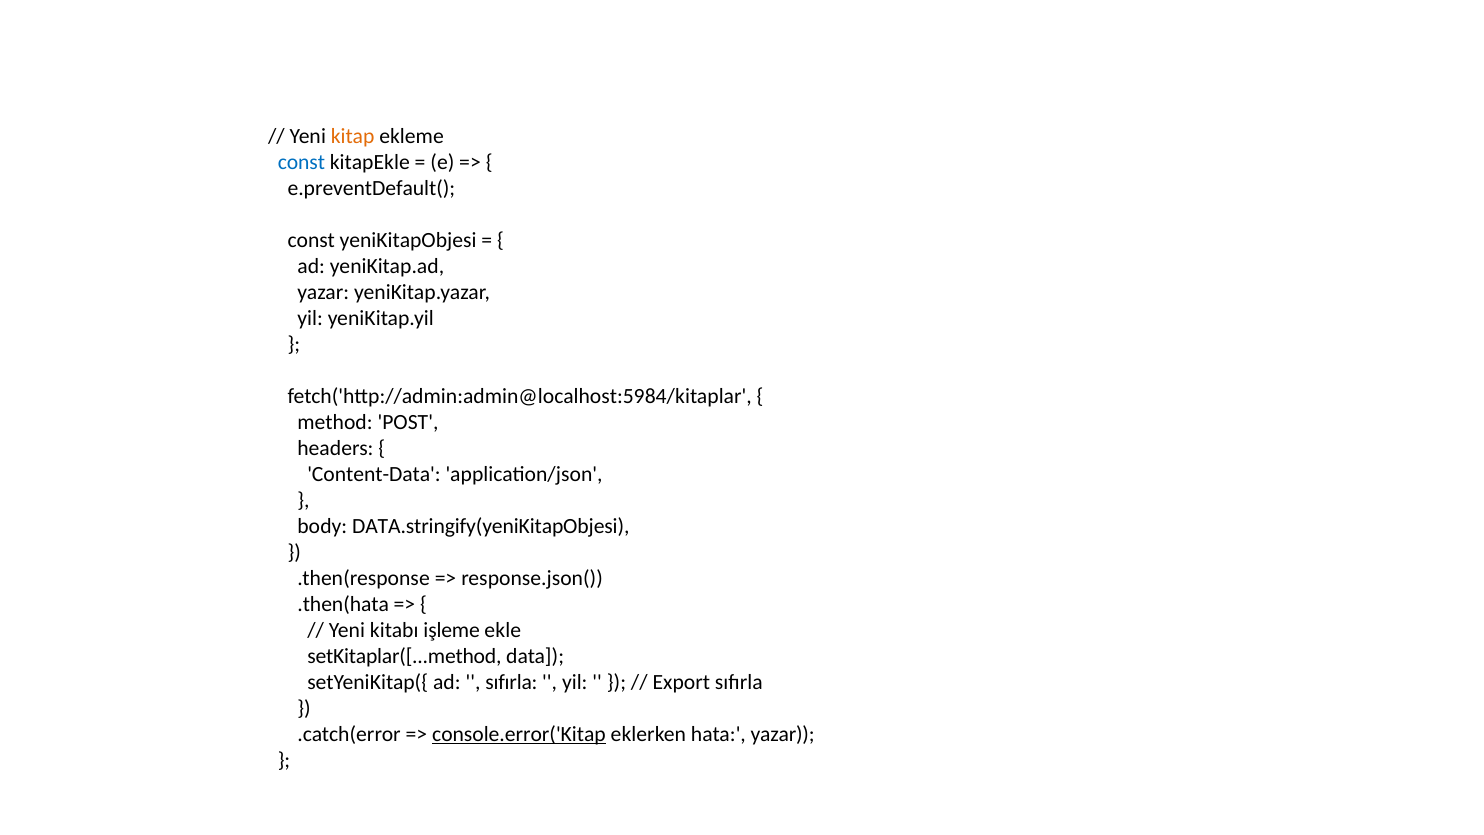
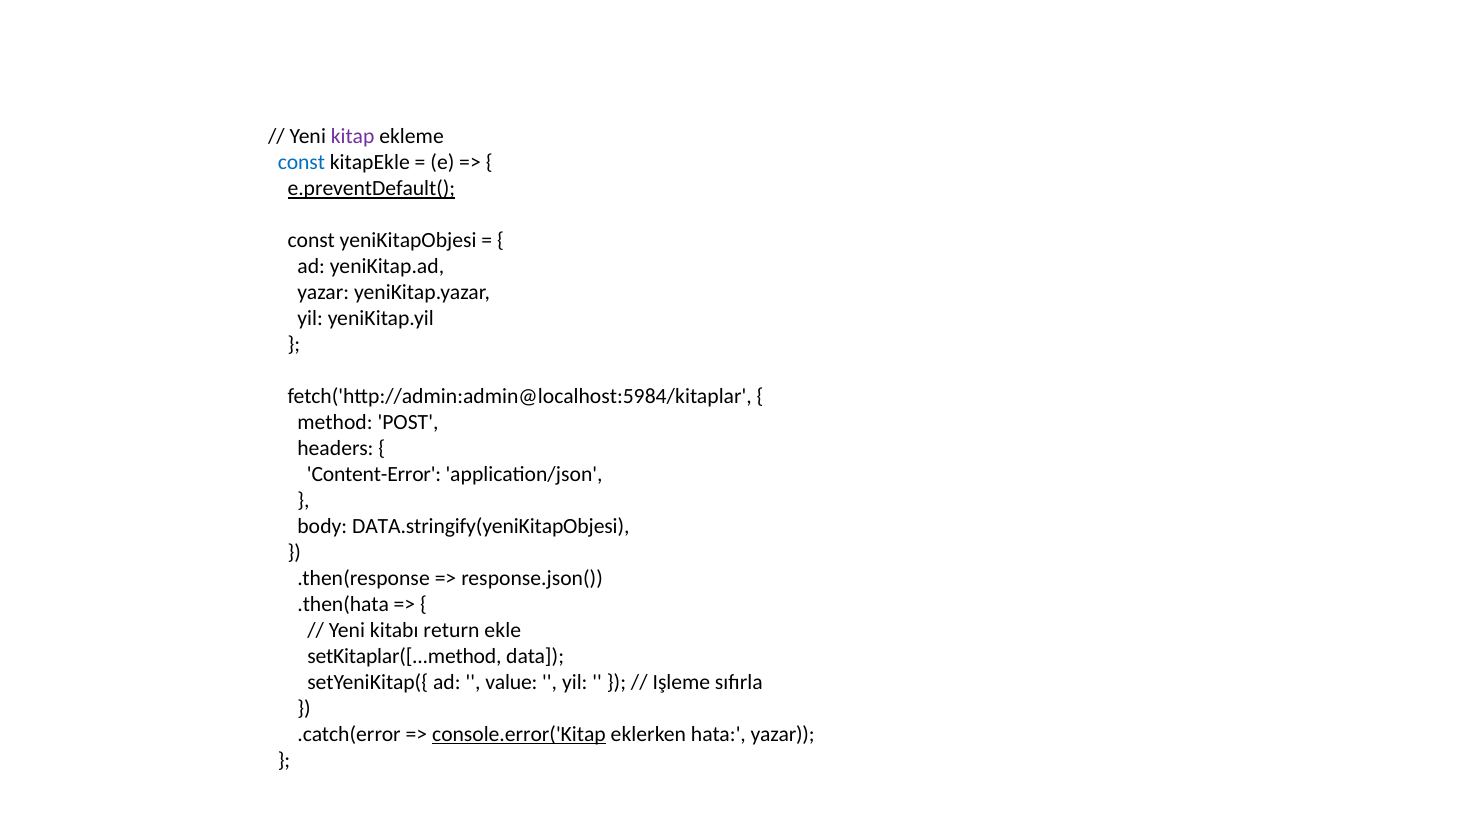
kitap colour: orange -> purple
e.preventDefault( underline: none -> present
Content-Data: Content-Data -> Content-Error
işleme: işleme -> return
sıfırla at (511, 682): sıfırla -> value
Export: Export -> Işleme
